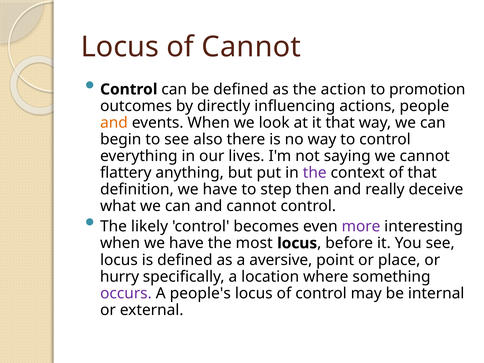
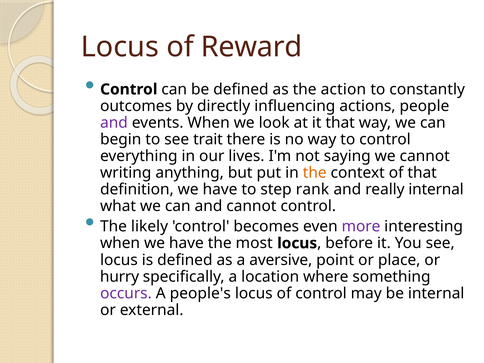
of Cannot: Cannot -> Reward
promotion: promotion -> constantly
and at (114, 123) colour: orange -> purple
also: also -> trait
flattery: flattery -> writing
the at (315, 173) colour: purple -> orange
then: then -> rank
really deceive: deceive -> internal
